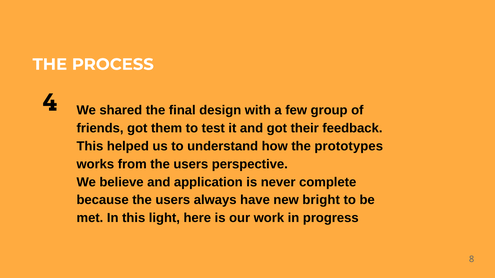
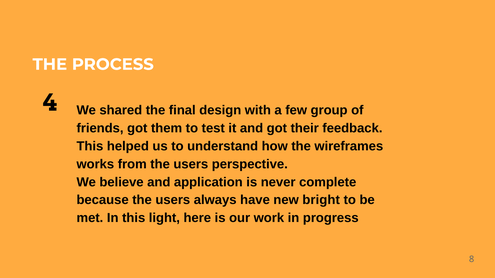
prototypes: prototypes -> wireframes
